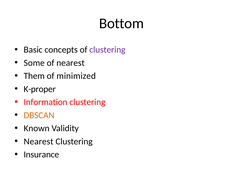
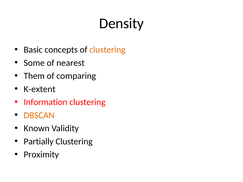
Bottom: Bottom -> Density
clustering at (107, 50) colour: purple -> orange
minimized: minimized -> comparing
K-proper: K-proper -> K-extent
Nearest at (39, 142): Nearest -> Partially
Insurance: Insurance -> Proximity
